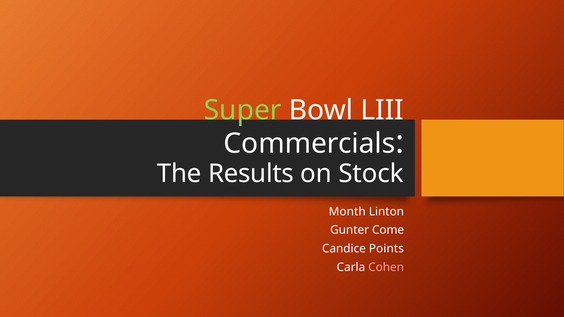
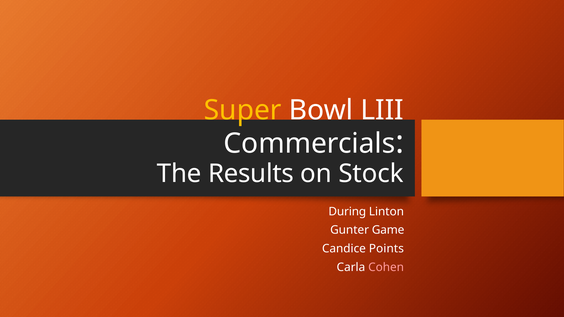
Super colour: light green -> yellow
Month: Month -> During
Come: Come -> Game
